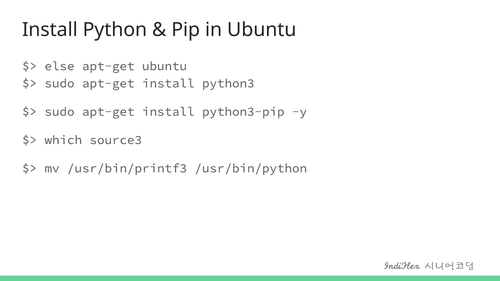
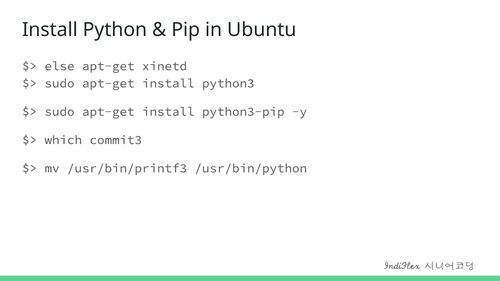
apt-get ubuntu: ubuntu -> xinetd
source3: source3 -> commit3
